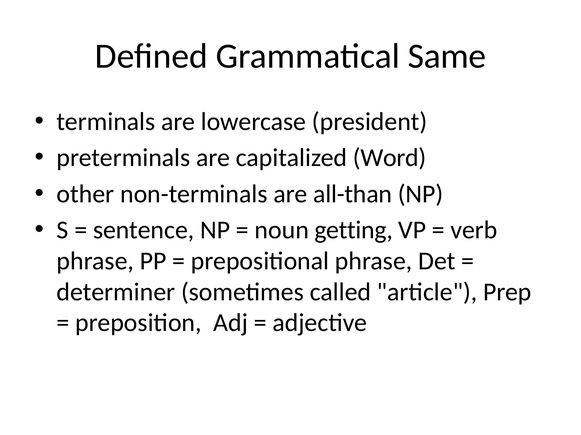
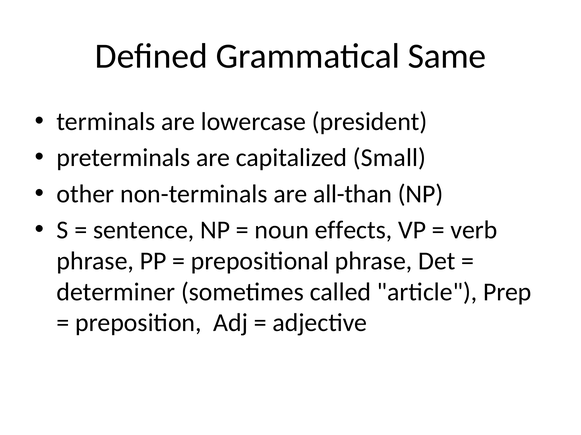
Word: Word -> Small
getting: getting -> effects
